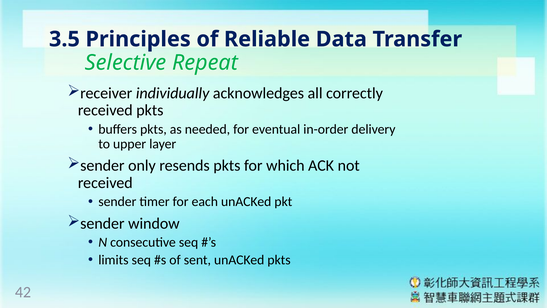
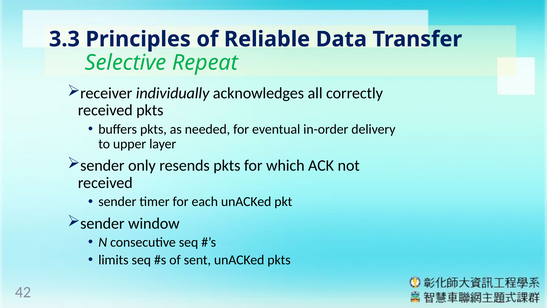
3.5: 3.5 -> 3.3
